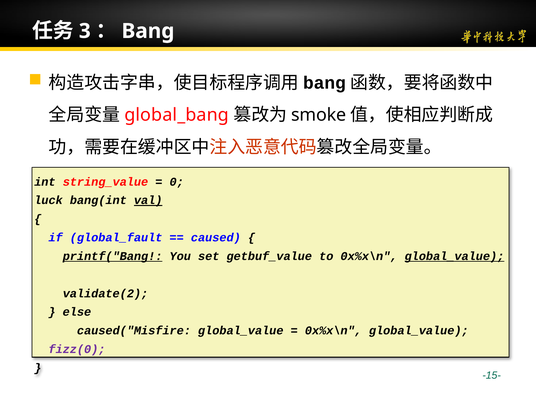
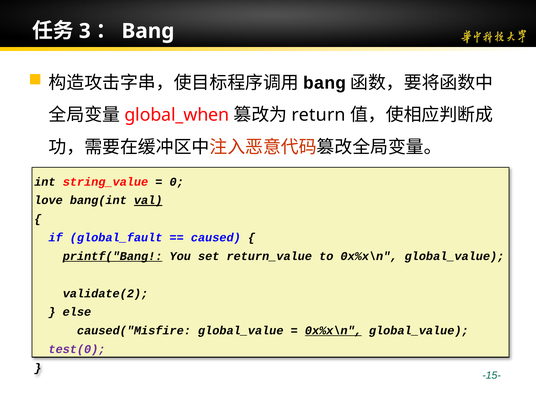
global_bang: global_bang -> global_when
smoke: smoke -> return
luck: luck -> love
getbuf_value: getbuf_value -> return_value
global_value at (454, 256) underline: present -> none
0x%x\n at (333, 331) underline: none -> present
fizz(0: fizz(0 -> test(0
